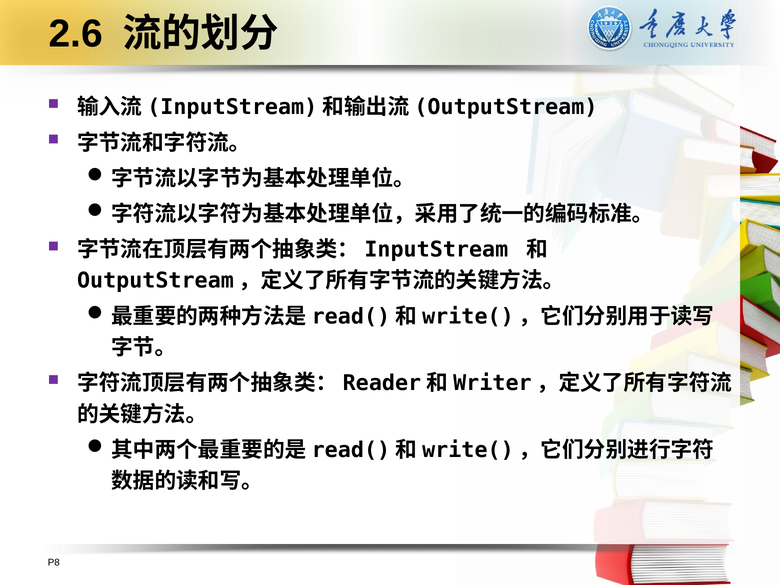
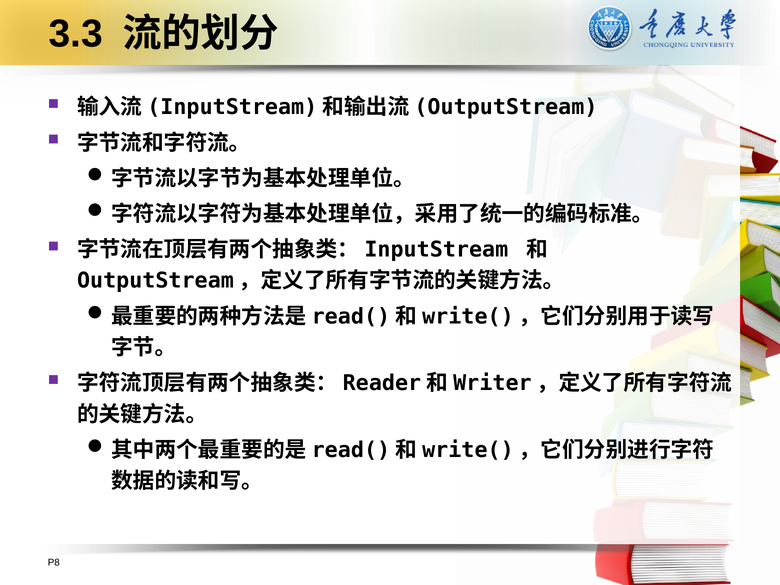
2.6: 2.6 -> 3.3
